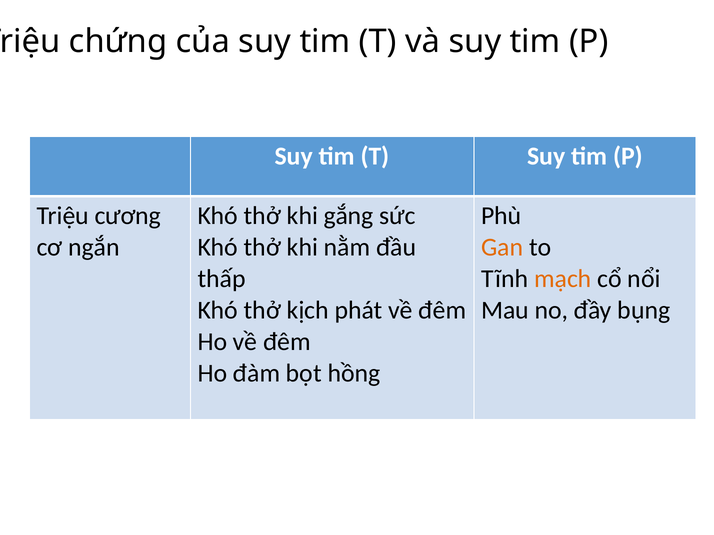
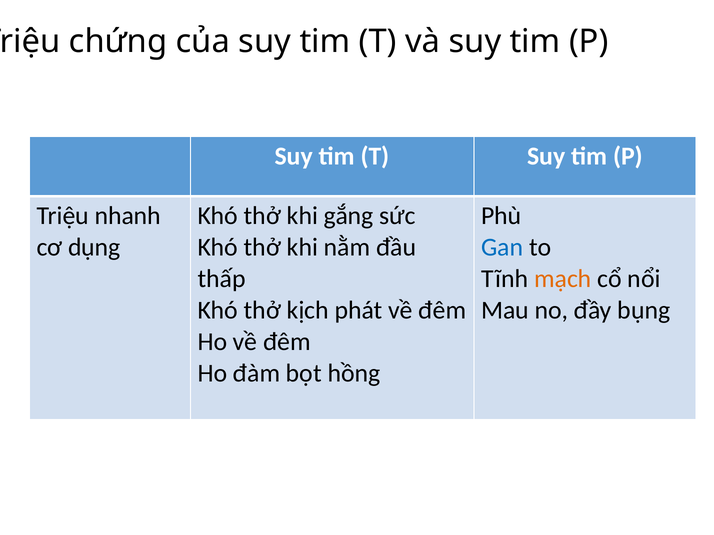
cương: cương -> nhanh
ngắn: ngắn -> dụng
Gan colour: orange -> blue
